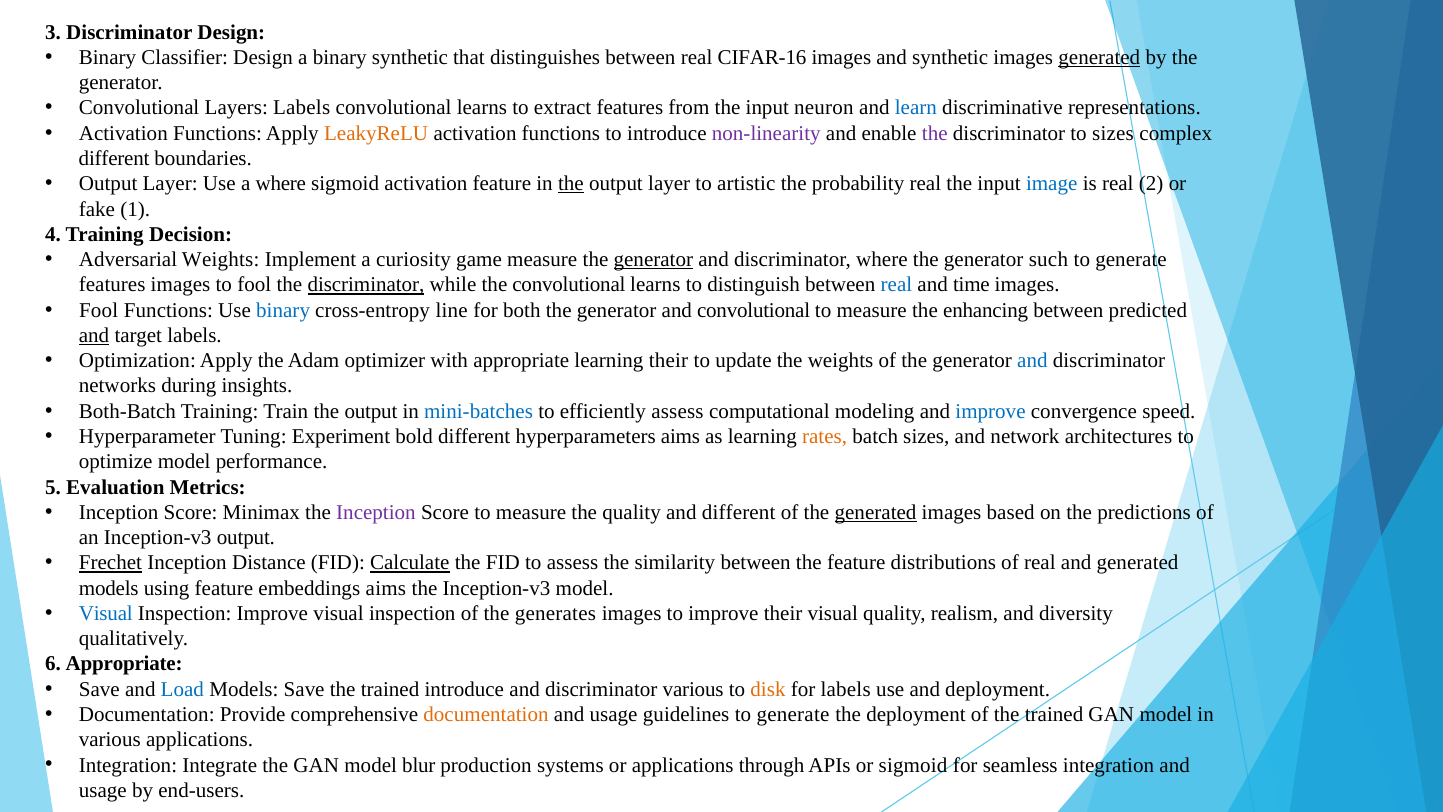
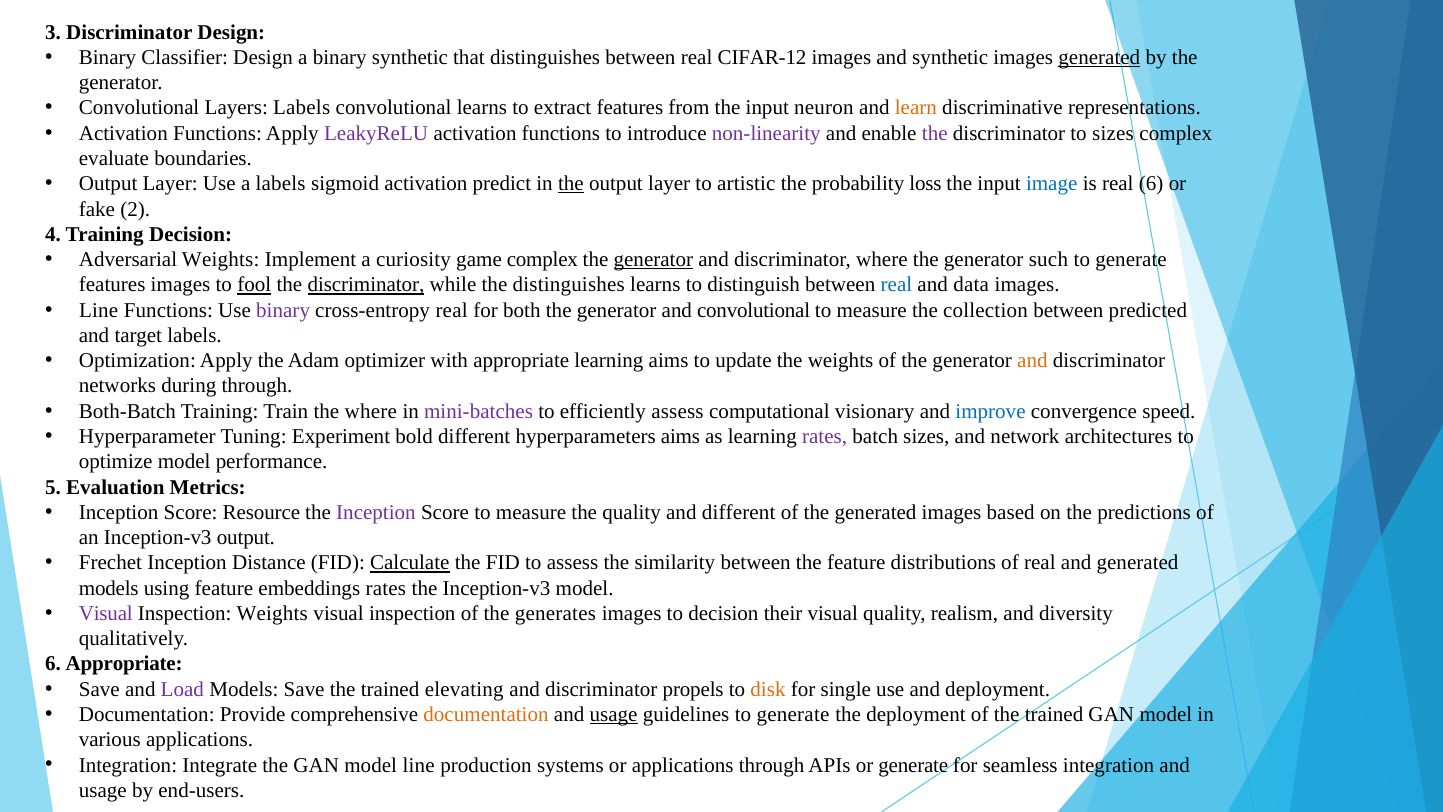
CIFAR-16: CIFAR-16 -> CIFAR-12
learn colour: blue -> orange
LeakyReLU colour: orange -> purple
different at (114, 158): different -> evaluate
a where: where -> labels
activation feature: feature -> predict
probability real: real -> loss
real 2: 2 -> 6
1: 1 -> 2
game measure: measure -> complex
fool at (254, 285) underline: none -> present
the convolutional: convolutional -> distinguishes
time: time -> data
Fool at (99, 310): Fool -> Line
binary at (283, 310) colour: blue -> purple
cross-entropy line: line -> real
enhancing: enhancing -> collection
and at (94, 335) underline: present -> none
learning their: their -> aims
and at (1032, 361) colour: blue -> orange
during insights: insights -> through
Train the output: output -> where
mini-batches colour: blue -> purple
modeling: modeling -> visionary
rates at (825, 436) colour: orange -> purple
Minimax: Minimax -> Resource
generated at (876, 512) underline: present -> none
Frechet underline: present -> none
embeddings aims: aims -> rates
Visual at (106, 613) colour: blue -> purple
Inspection Improve: Improve -> Weights
to improve: improve -> decision
Load colour: blue -> purple
trained introduce: introduce -> elevating
discriminator various: various -> propels
for labels: labels -> single
usage at (614, 714) underline: none -> present
model blur: blur -> line
or sigmoid: sigmoid -> generate
